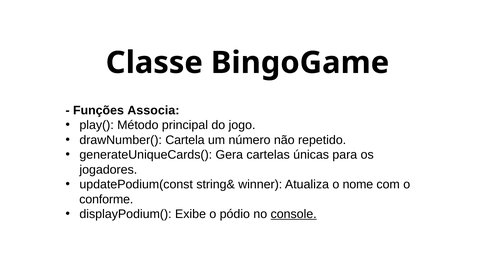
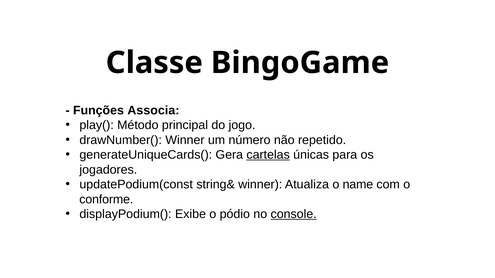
drawNumber( Cartela: Cartela -> Winner
cartelas underline: none -> present
nome: nome -> name
